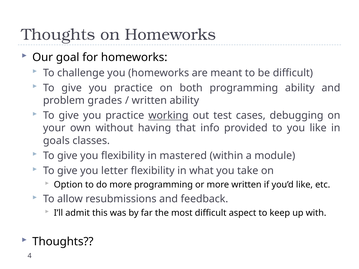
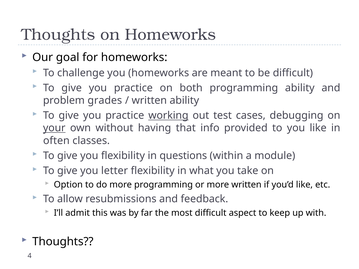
your underline: none -> present
goals: goals -> often
mastered: mastered -> questions
